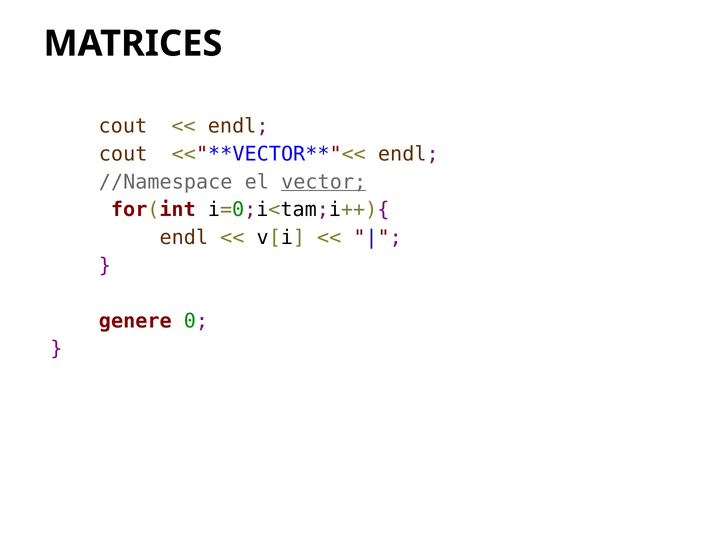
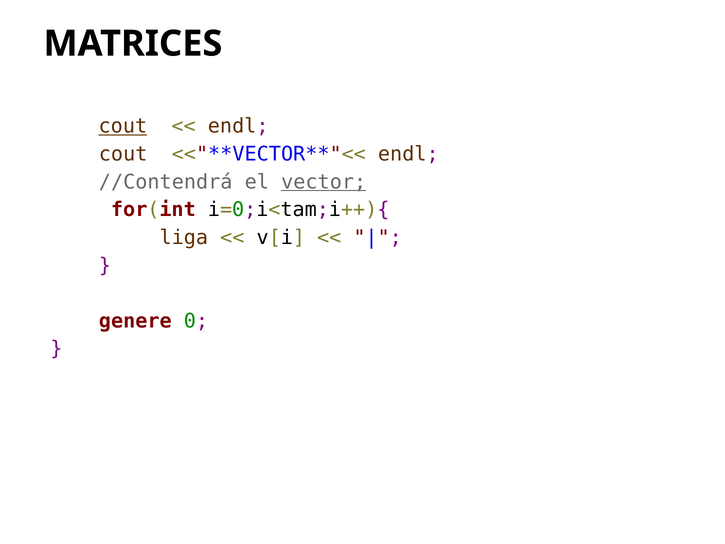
cout at (123, 126) underline: none -> present
//Namespace: //Namespace -> //Contendrá
endl at (184, 237): endl -> liga
